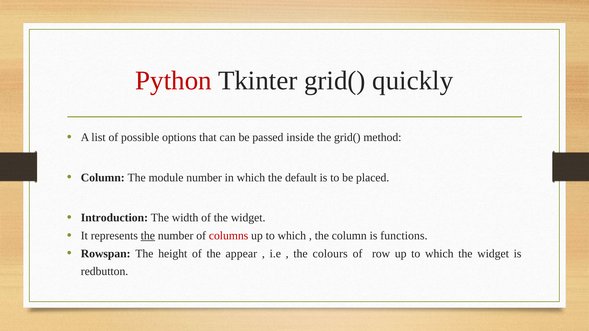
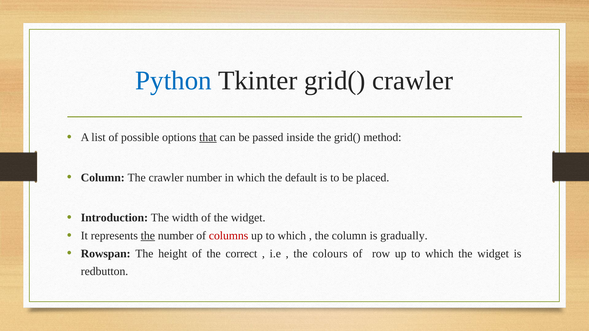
Python colour: red -> blue
grid( quickly: quickly -> crawler
that underline: none -> present
The module: module -> crawler
functions: functions -> gradually
appear: appear -> correct
